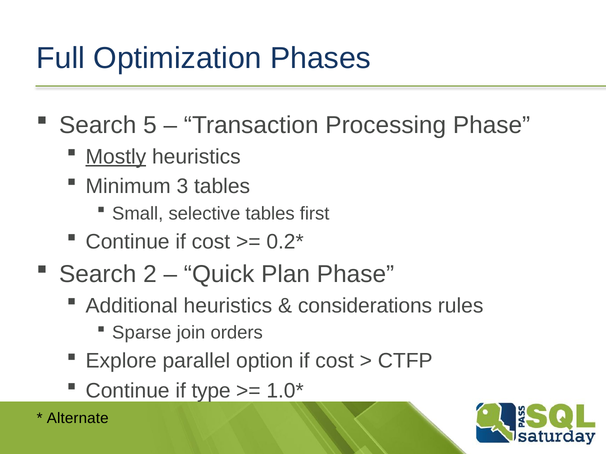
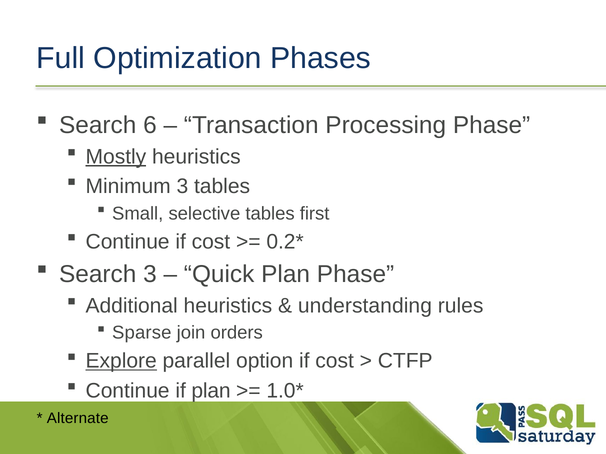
5: 5 -> 6
Search 2: 2 -> 3
considerations: considerations -> understanding
Explore underline: none -> present
if type: type -> plan
